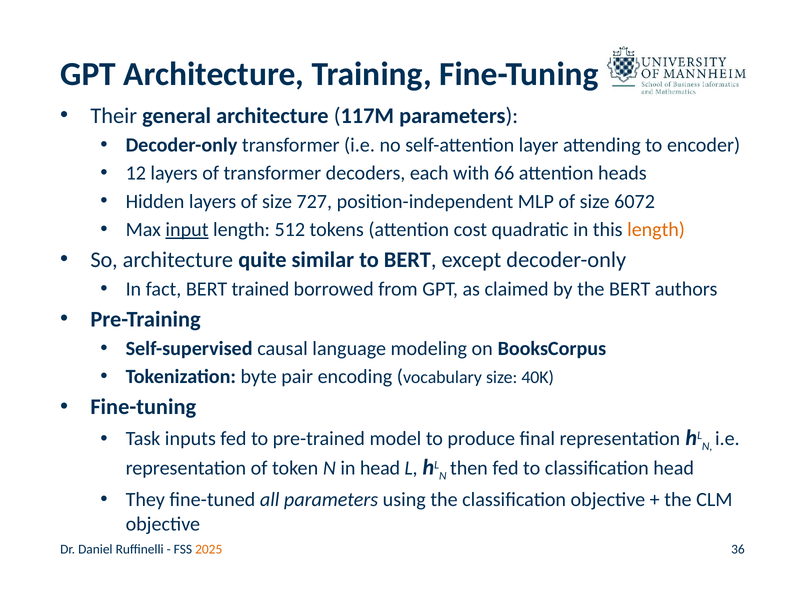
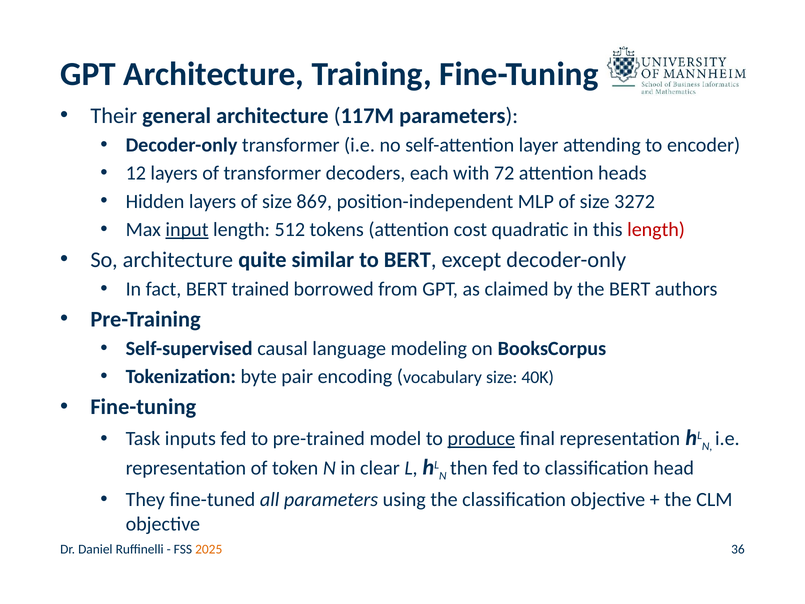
66: 66 -> 72
727: 727 -> 869
6072: 6072 -> 3272
length at (656, 230) colour: orange -> red
produce underline: none -> present
in head: head -> clear
